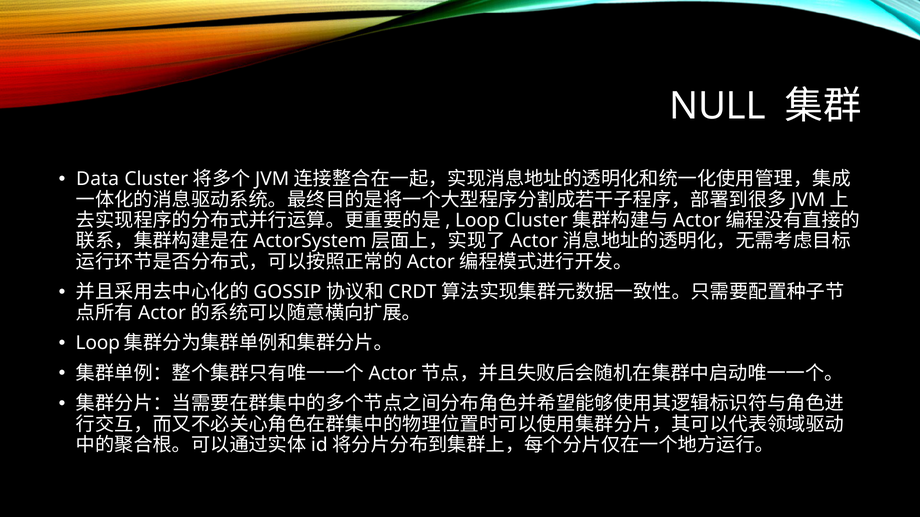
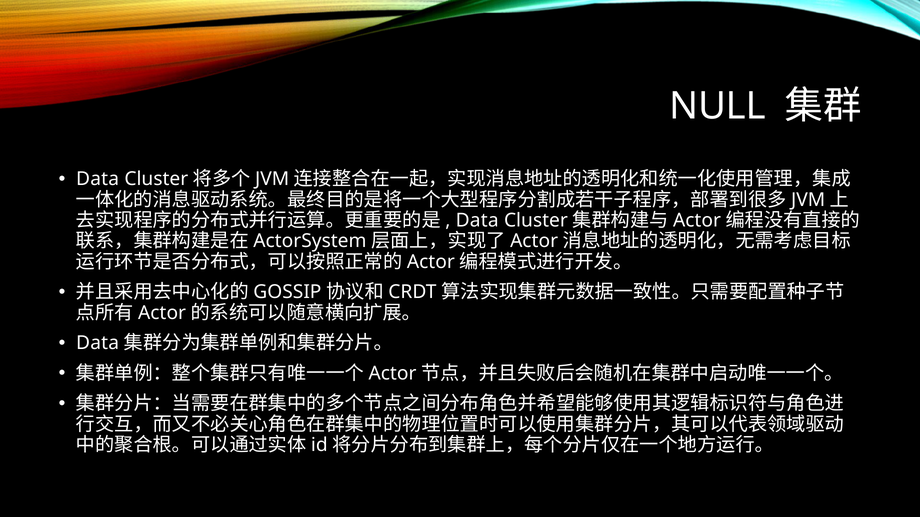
Loop at (477, 221): Loop -> Data
Loop at (98, 343): Loop -> Data
